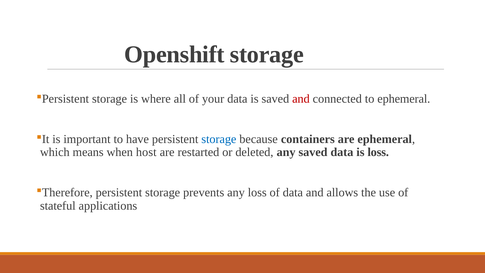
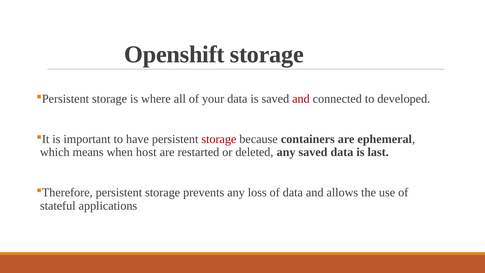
to ephemeral: ephemeral -> developed
storage at (219, 139) colour: blue -> red
is loss: loss -> last
